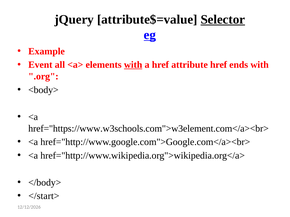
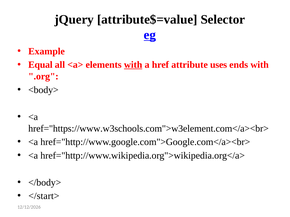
Selector underline: present -> none
Event: Event -> Equal
attribute href: href -> uses
